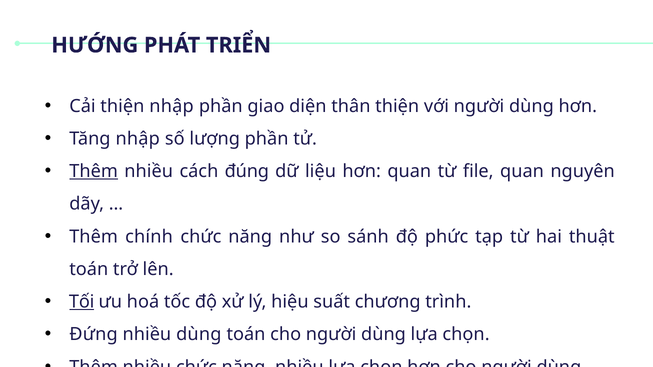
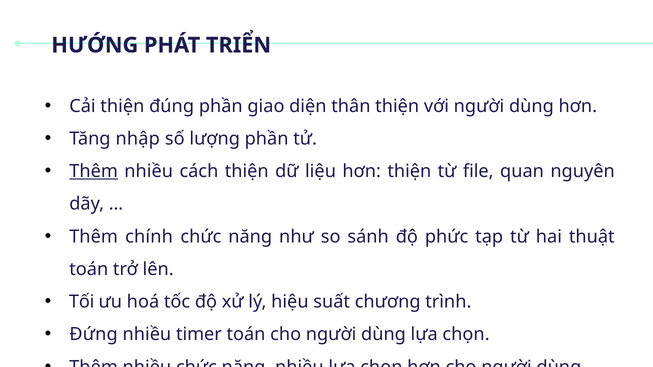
thiện nhập: nhập -> đúng
cách đúng: đúng -> thiện
hơn quan: quan -> thiện
Tối underline: present -> none
nhiều dùng: dùng -> timer
